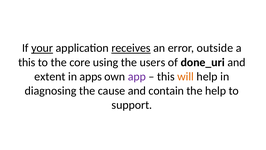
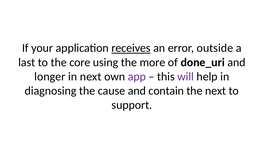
your underline: present -> none
this at (27, 62): this -> last
users: users -> more
extent: extent -> longer
in apps: apps -> next
will colour: orange -> purple
the help: help -> next
